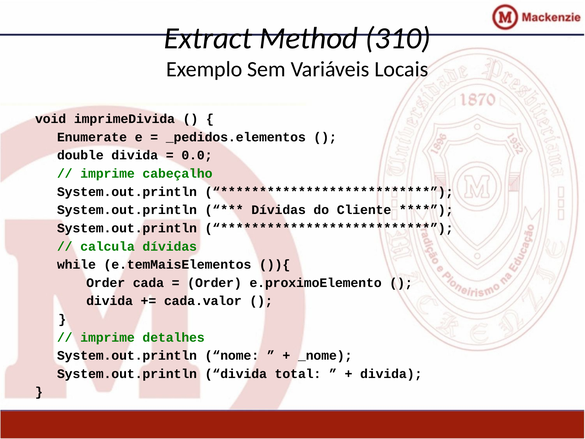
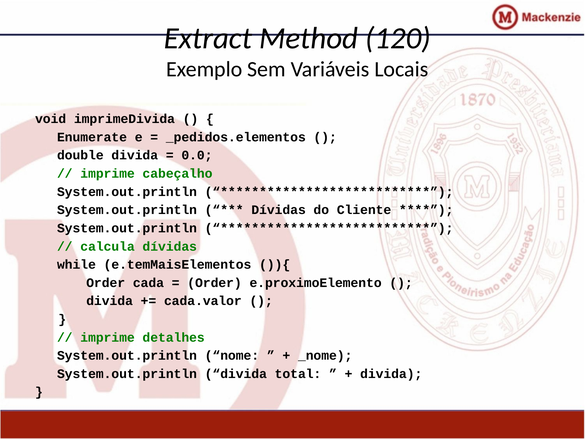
310: 310 -> 120
